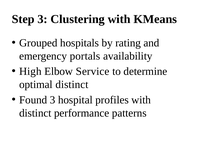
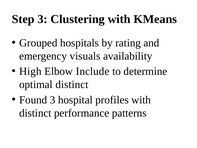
portals: portals -> visuals
Service: Service -> Include
